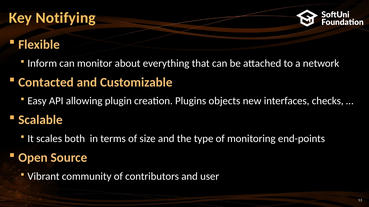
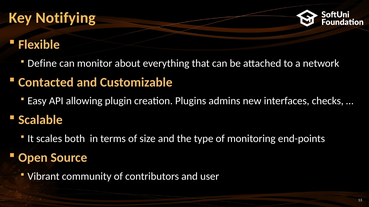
Inform: Inform -> Define
objects: objects -> admins
